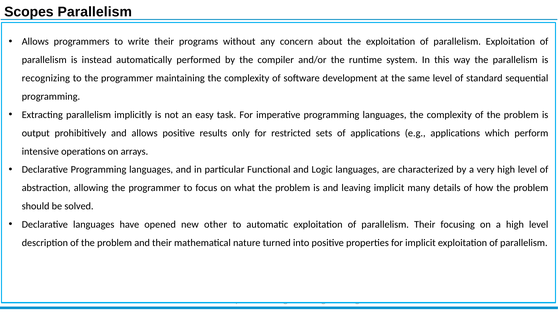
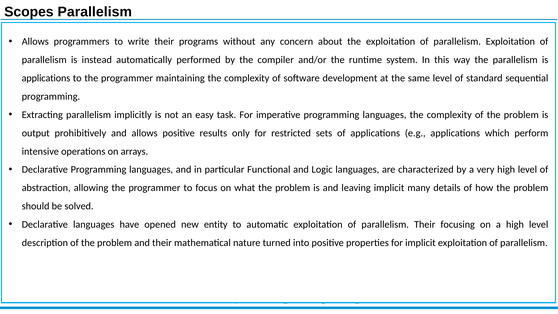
recognizing at (46, 78): recognizing -> applications
other: other -> entity
